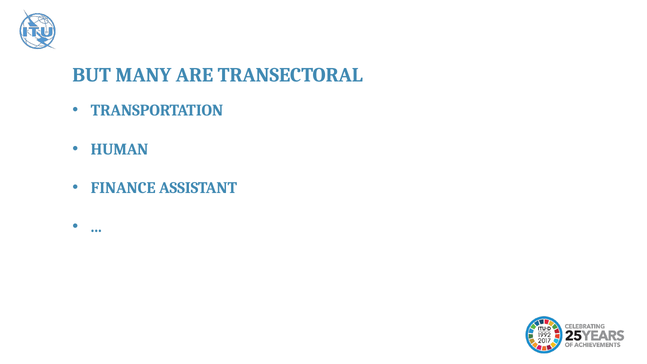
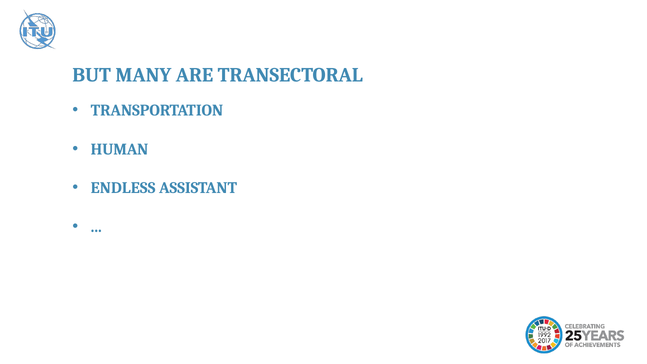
FINANCE: FINANCE -> ENDLESS
